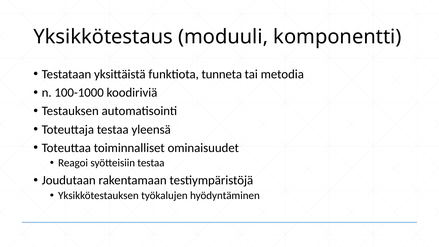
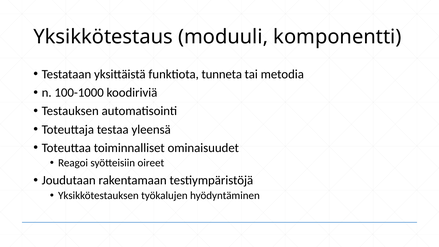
syötteisiin testaa: testaa -> oireet
